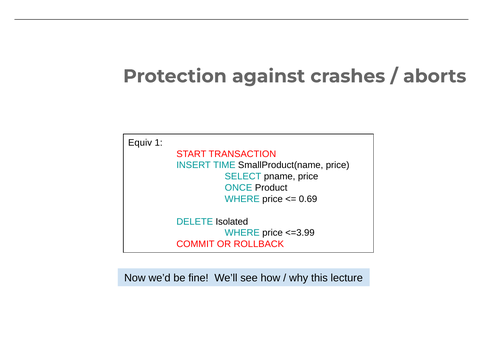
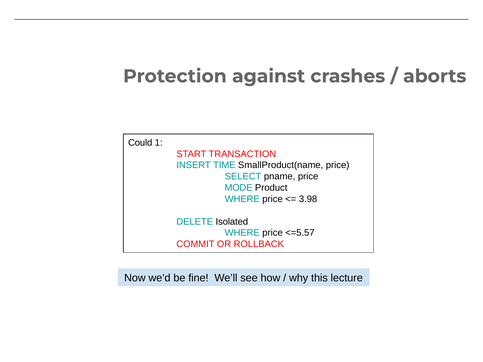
Equiv: Equiv -> Could
ONCE: ONCE -> MODE
0.69: 0.69 -> 3.98
<=3.99: <=3.99 -> <=5.57
